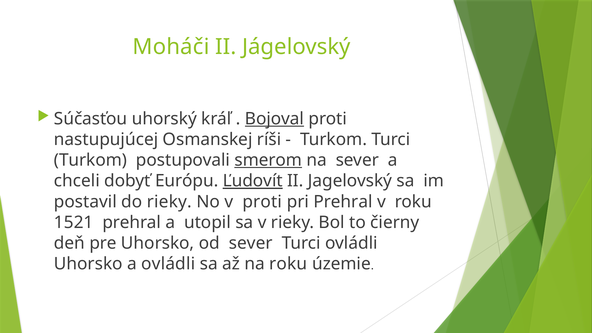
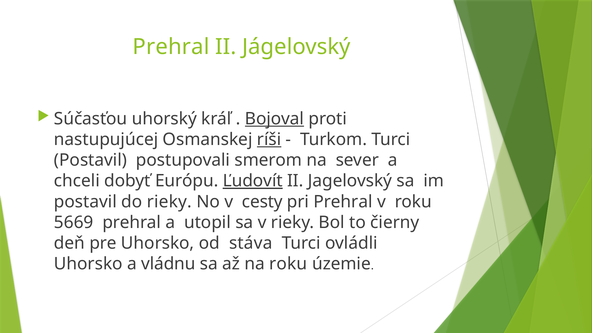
Moháči at (171, 47): Moháči -> Prehral
ríši underline: none -> present
Turkom at (91, 160): Turkom -> Postavil
smerom underline: present -> none
v proti: proti -> cesty
1521: 1521 -> 5669
od sever: sever -> stáva
a ovládli: ovládli -> vládnu
